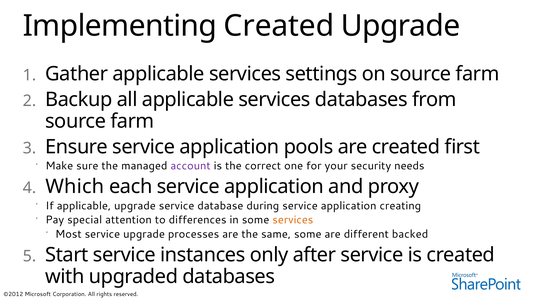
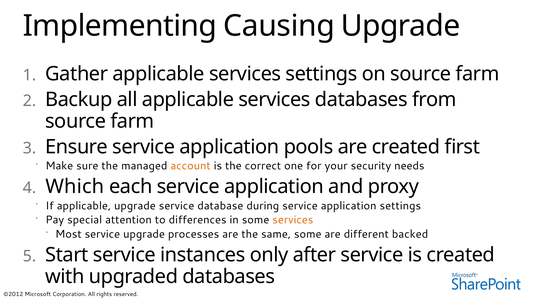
Implementing Created: Created -> Causing
account colour: purple -> orange
application creating: creating -> settings
